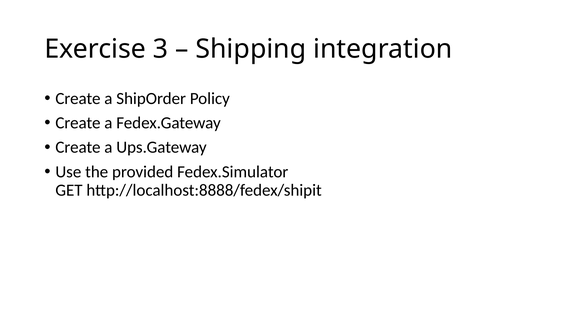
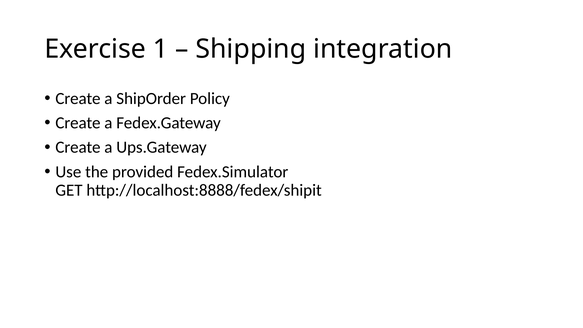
3: 3 -> 1
